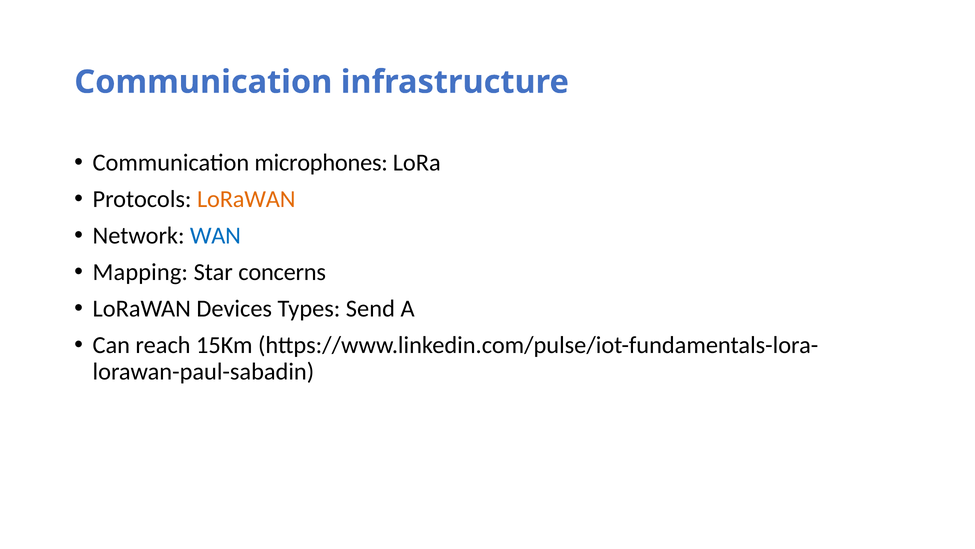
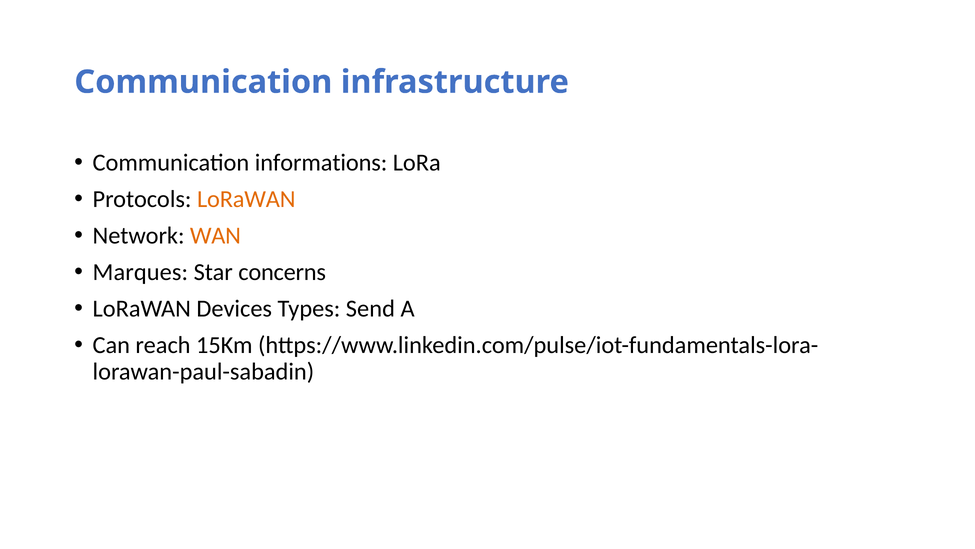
microphones: microphones -> informations
WAN colour: blue -> orange
Mapping: Mapping -> Marques
